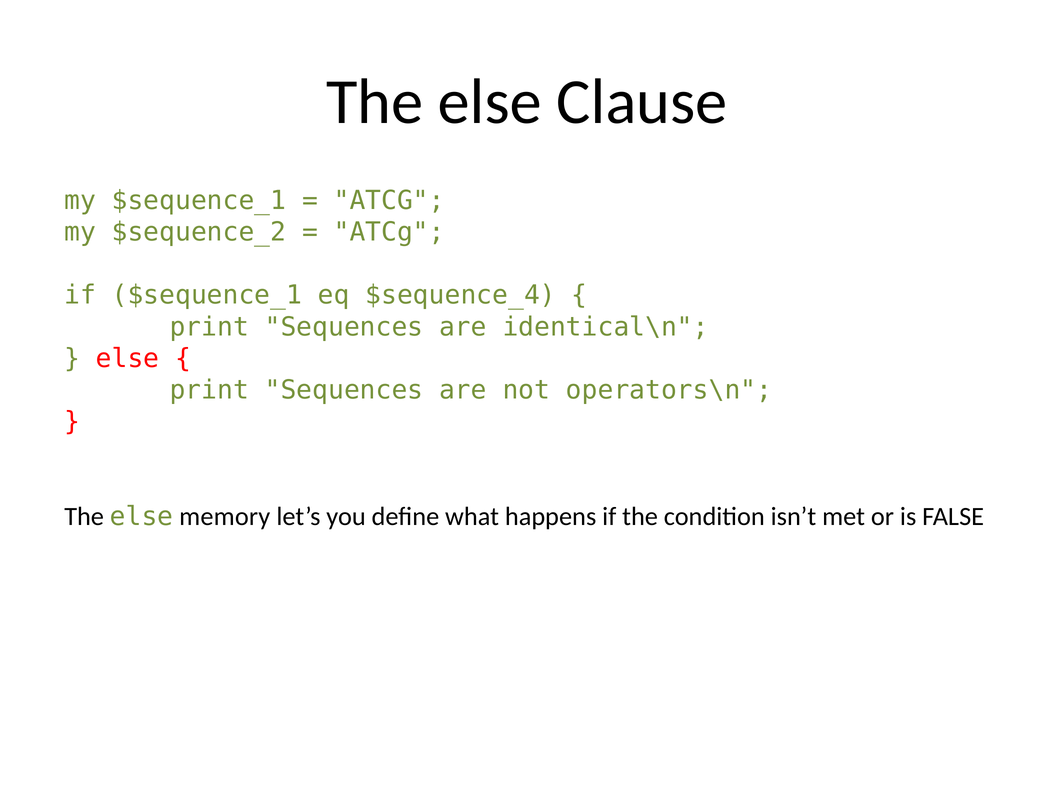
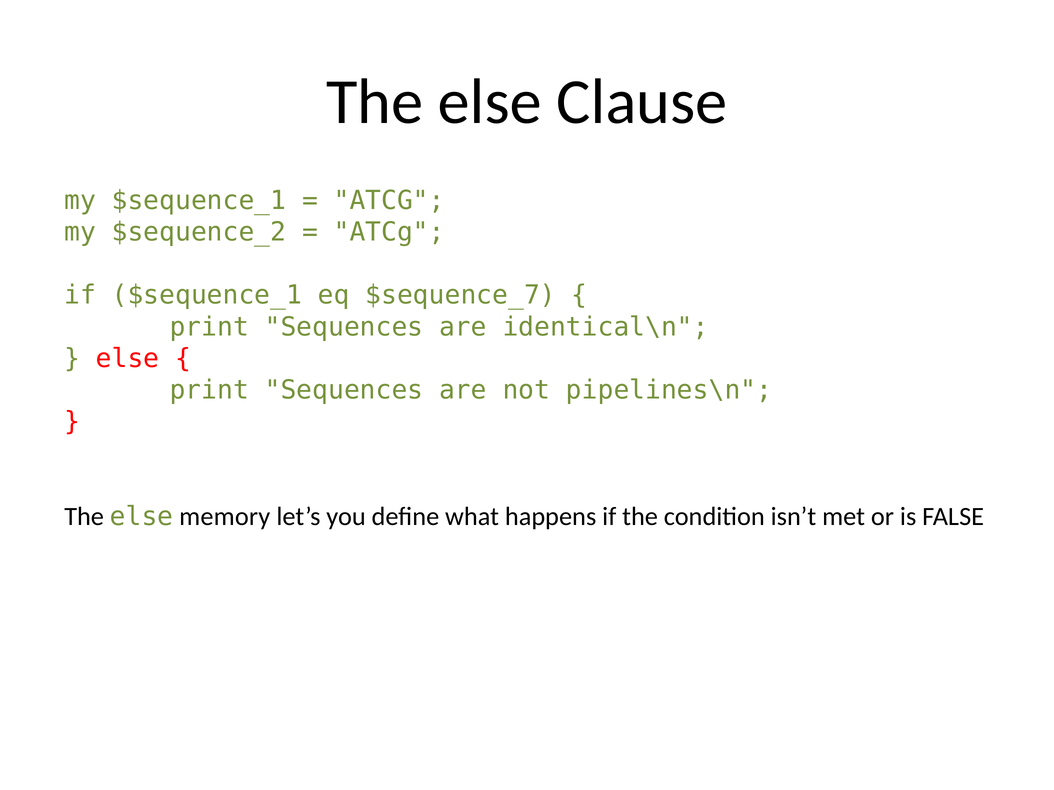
$sequence_4: $sequence_4 -> $sequence_7
operators\n: operators\n -> pipelines\n
